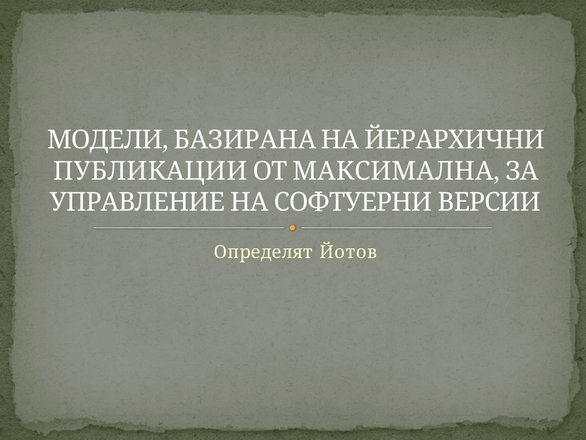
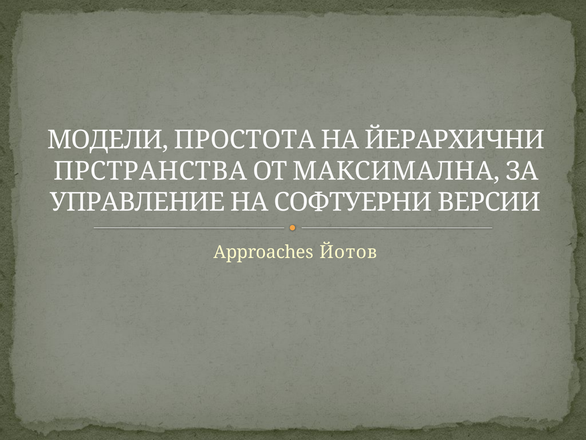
БАЗИРАНА: БАЗИРАНА -> ПРОСТОТА
ПУБЛИКАЦИИ: ПУБЛИКАЦИИ -> ПРСТРАНСТВА
Определят: Определят -> Approaches
